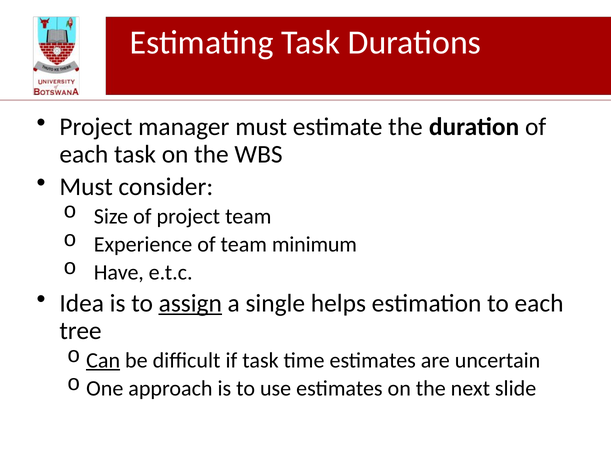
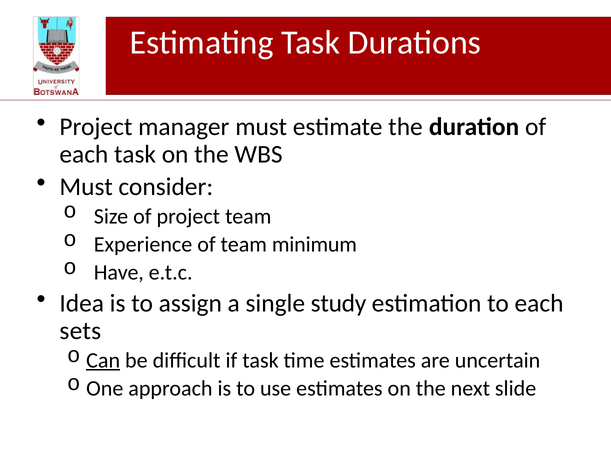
assign underline: present -> none
helps: helps -> study
tree: tree -> sets
